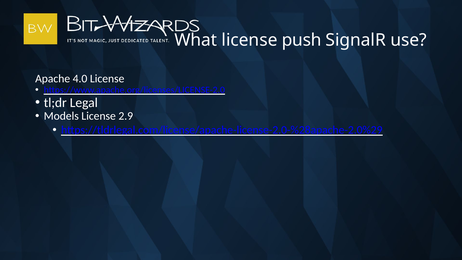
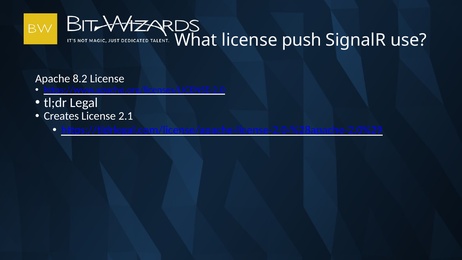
4.0: 4.0 -> 8.2
Models: Models -> Creates
2.9: 2.9 -> 2.1
